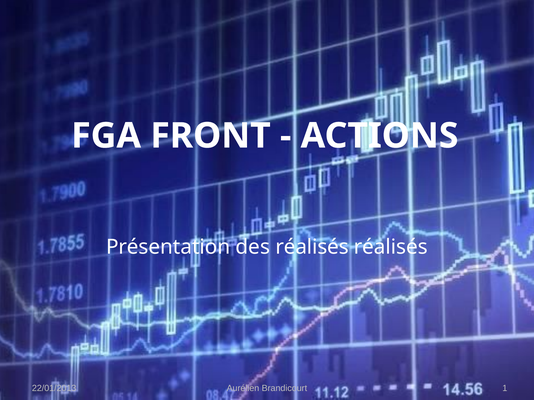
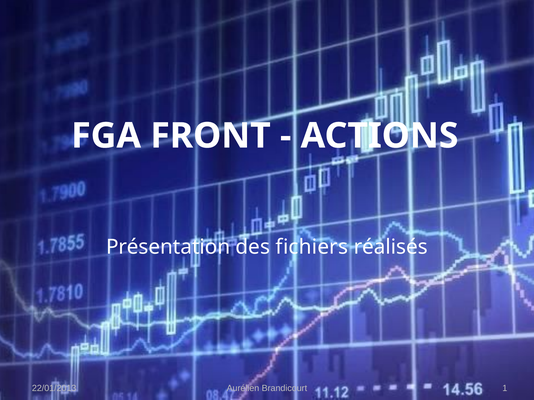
des réalisés: réalisés -> fichiers
